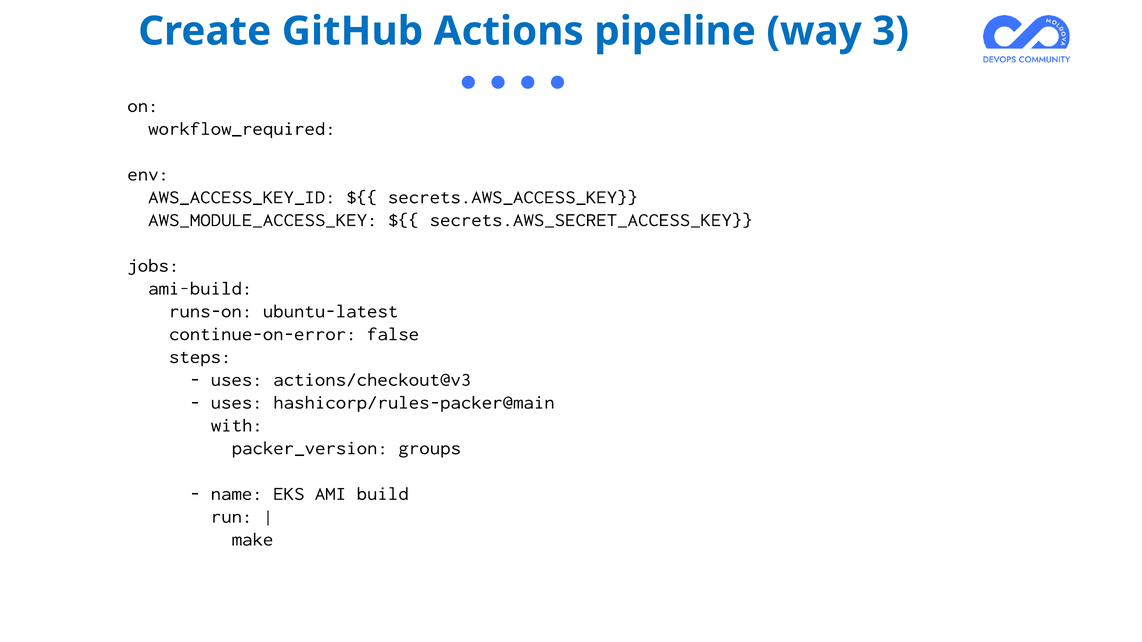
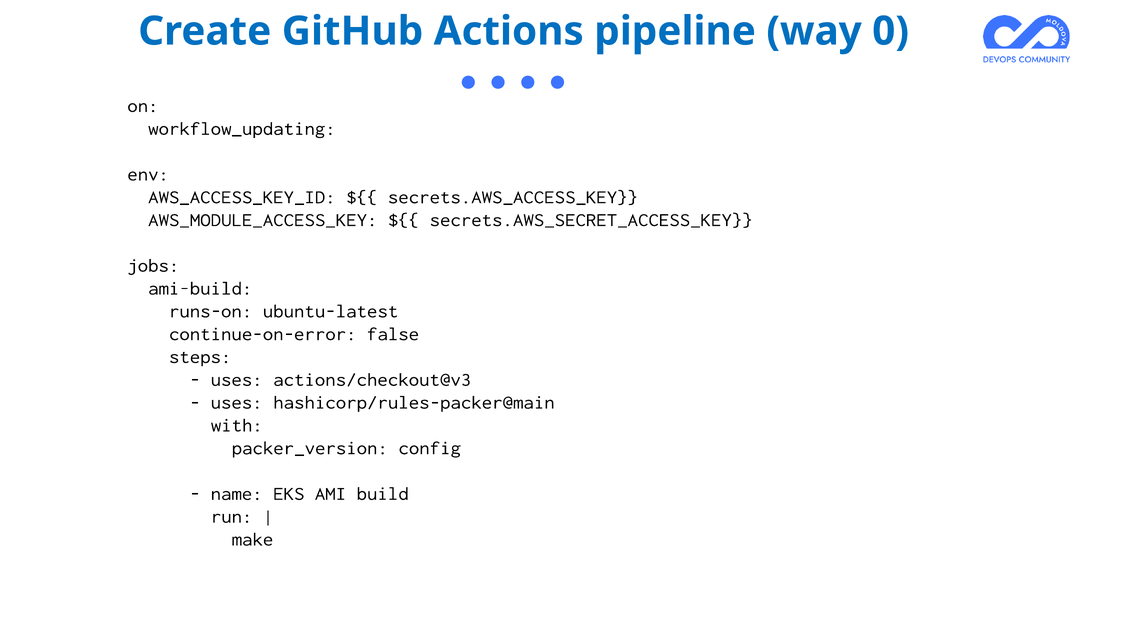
3: 3 -> 0
workflow_required: workflow_required -> workflow_updating
groups: groups -> config
